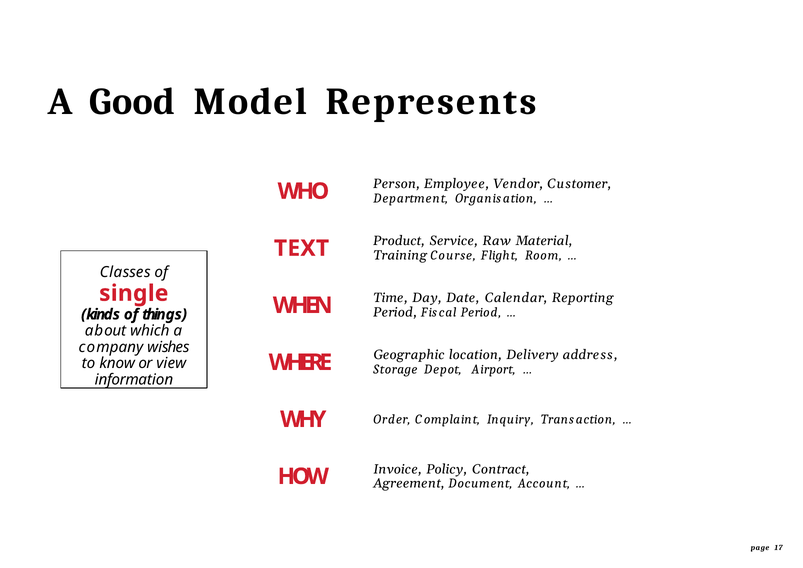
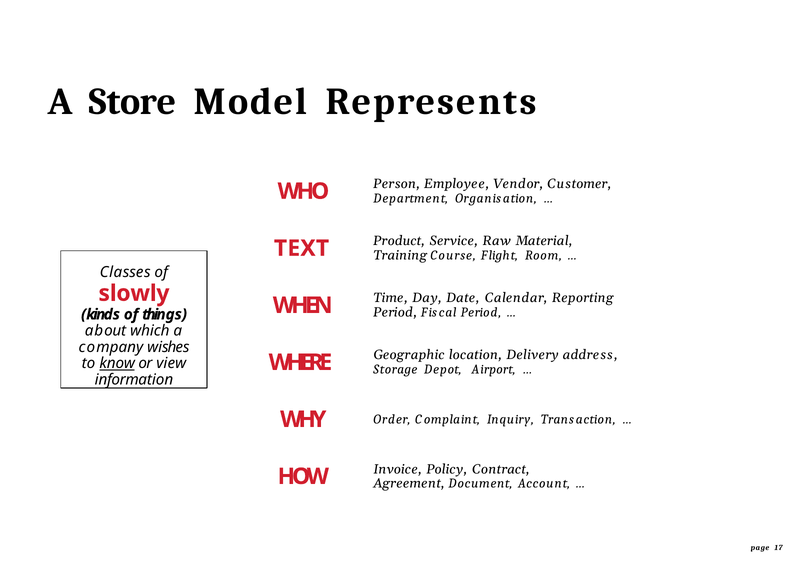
Good: Good -> Store
single: single -> slowly
know underline: none -> present
